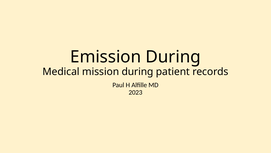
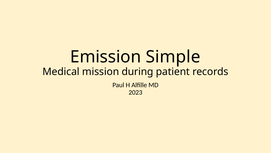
Emission During: During -> Simple
